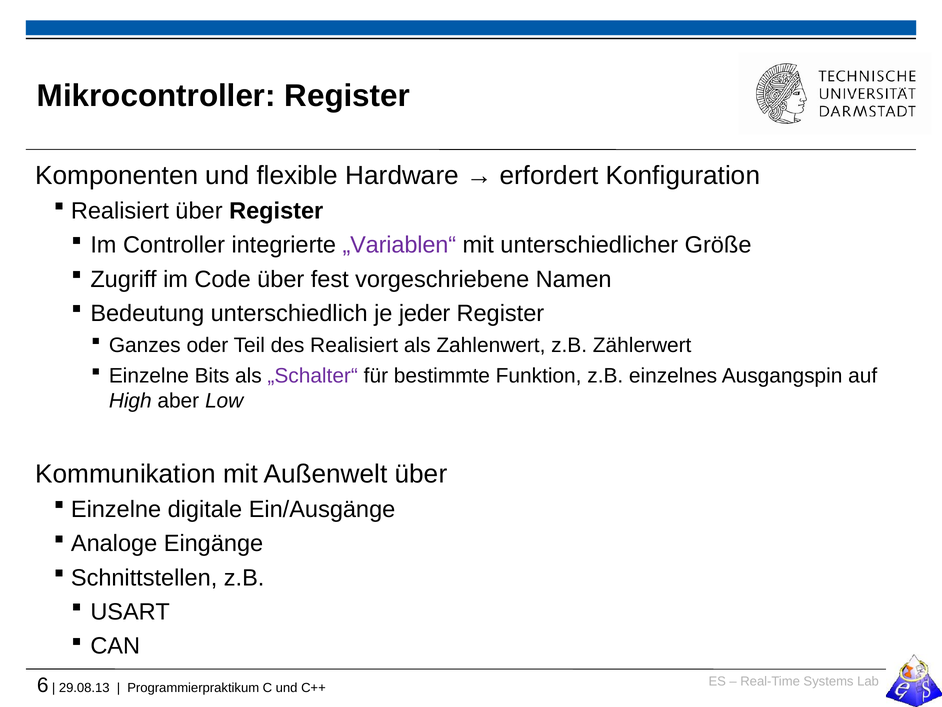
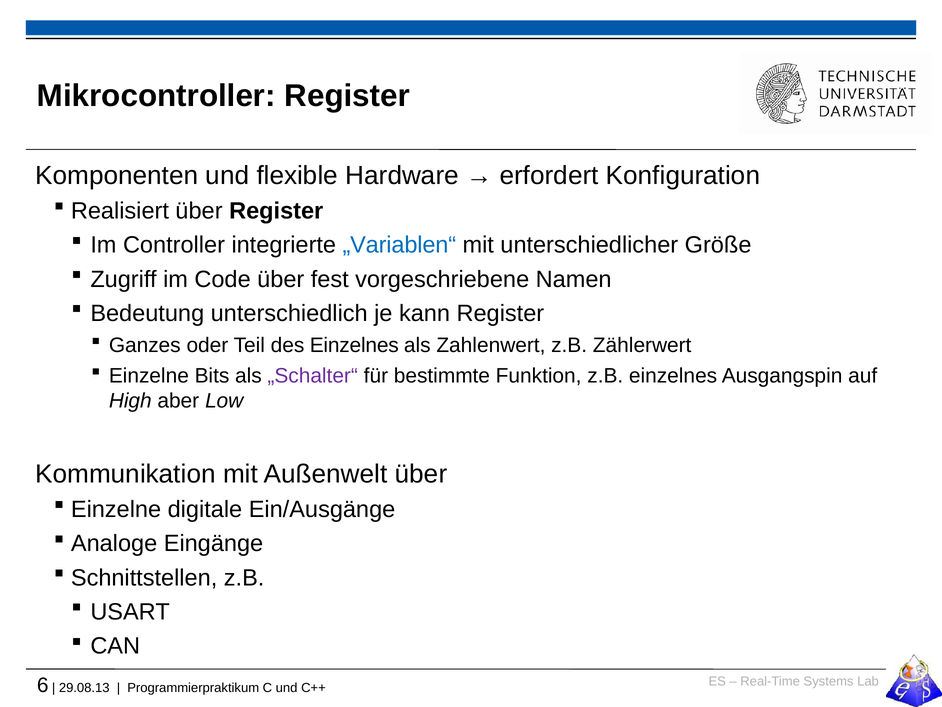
„Variablen“ colour: purple -> blue
jeder: jeder -> kann
des Realisiert: Realisiert -> Einzelnes
